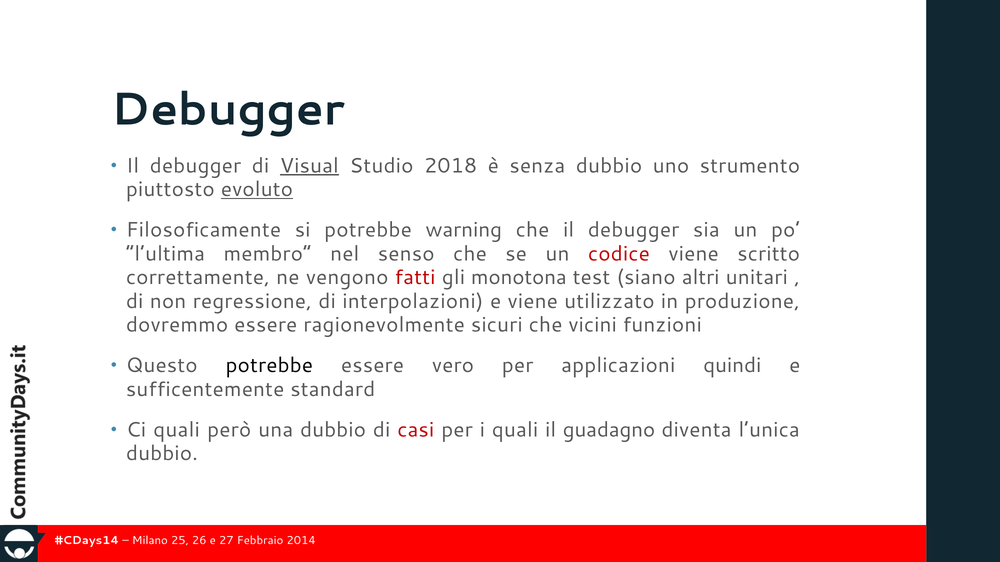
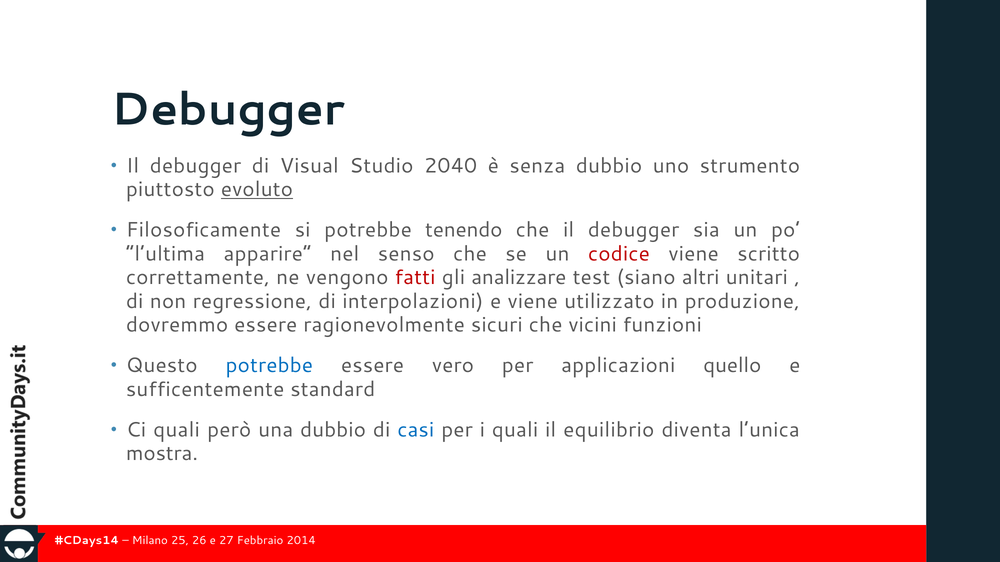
Visual underline: present -> none
2018: 2018 -> 2040
warning: warning -> tenendo
membro: membro -> apparire
monotona: monotona -> analizzare
potrebbe at (269, 366) colour: black -> blue
quindi: quindi -> quello
casi colour: red -> blue
guadagno: guadagno -> equilibrio
dubbio at (162, 454): dubbio -> mostra
